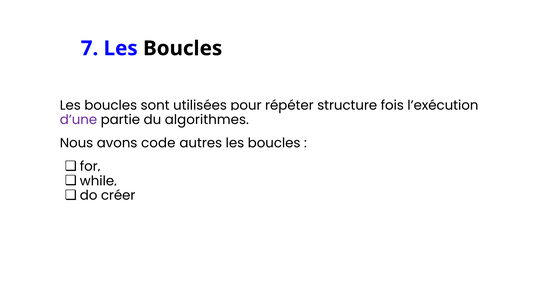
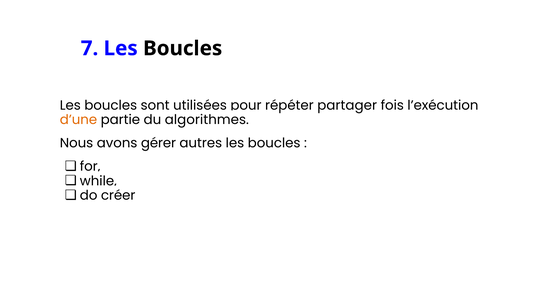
structure: structure -> partager
d’une colour: purple -> orange
code: code -> gérer
